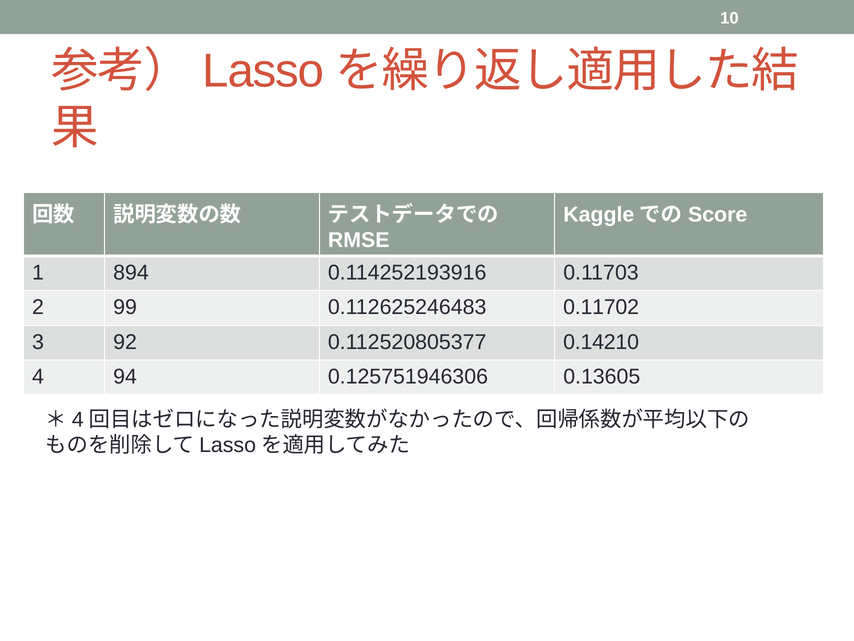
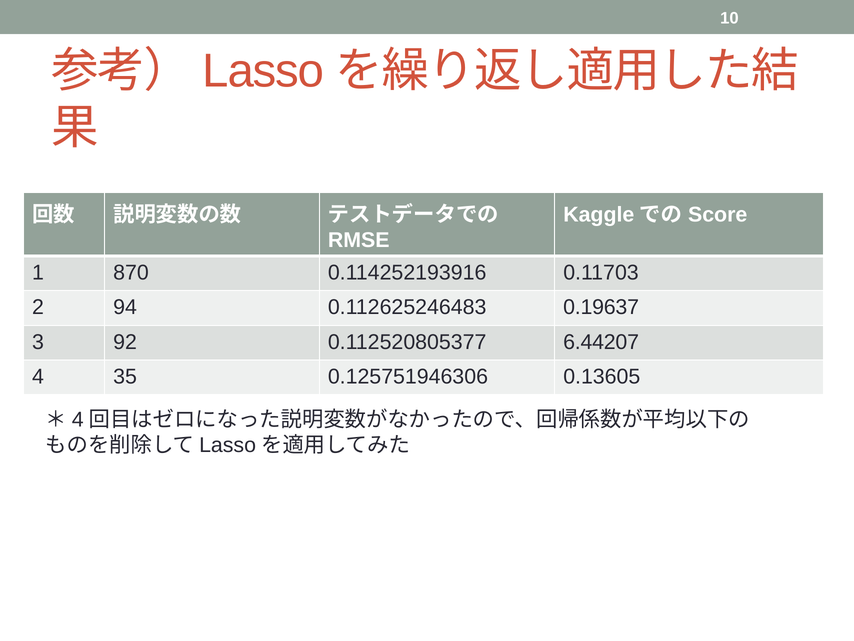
894: 894 -> 870
99: 99 -> 94
0.11702: 0.11702 -> 0.19637
0.14210: 0.14210 -> 6.44207
94: 94 -> 35
